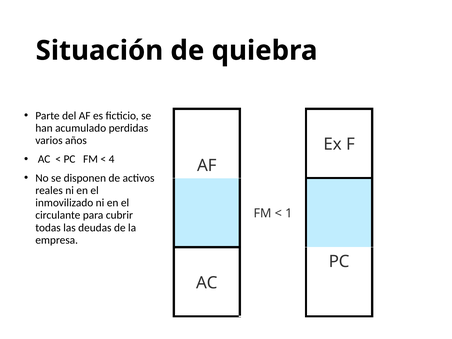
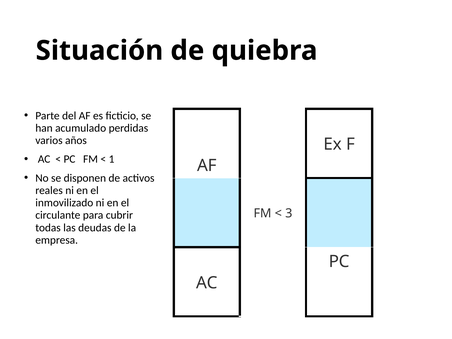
4: 4 -> 1
1: 1 -> 3
